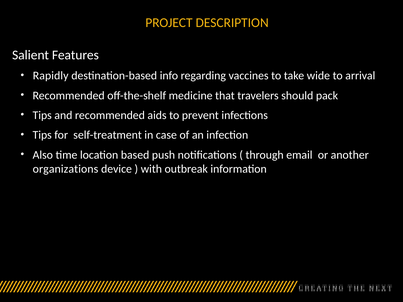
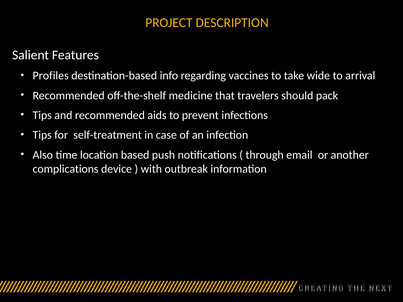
Rapidly: Rapidly -> Profiles
organizations: organizations -> complications
